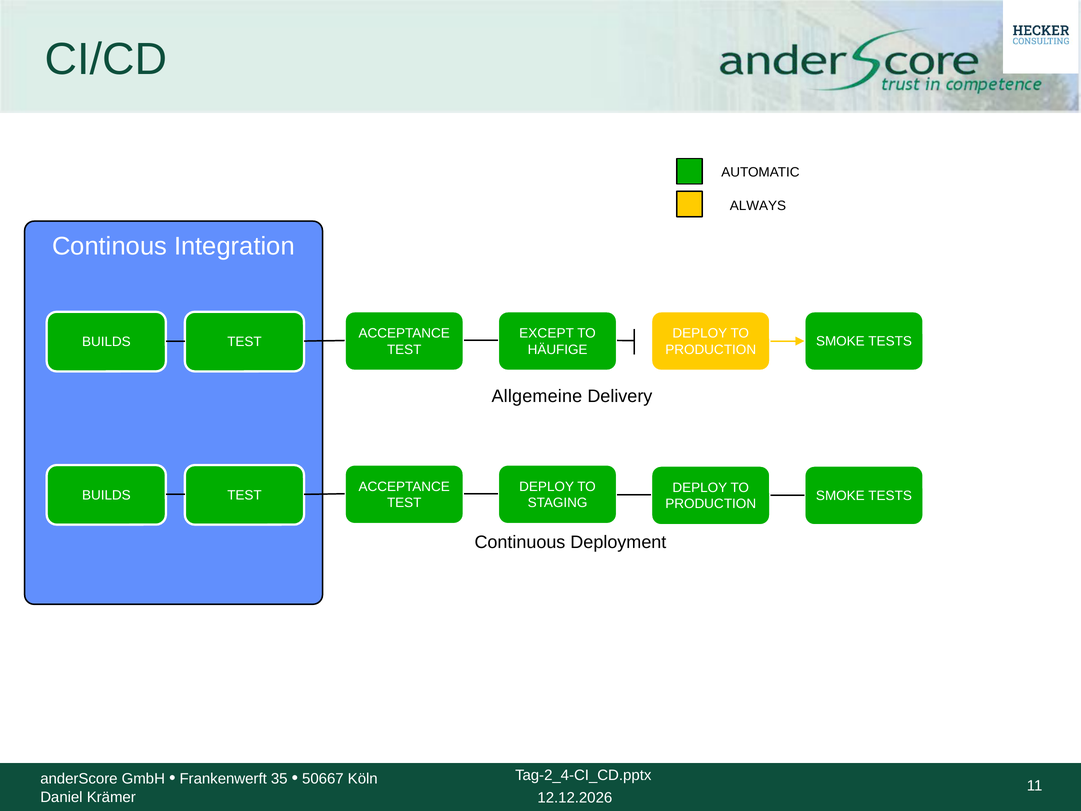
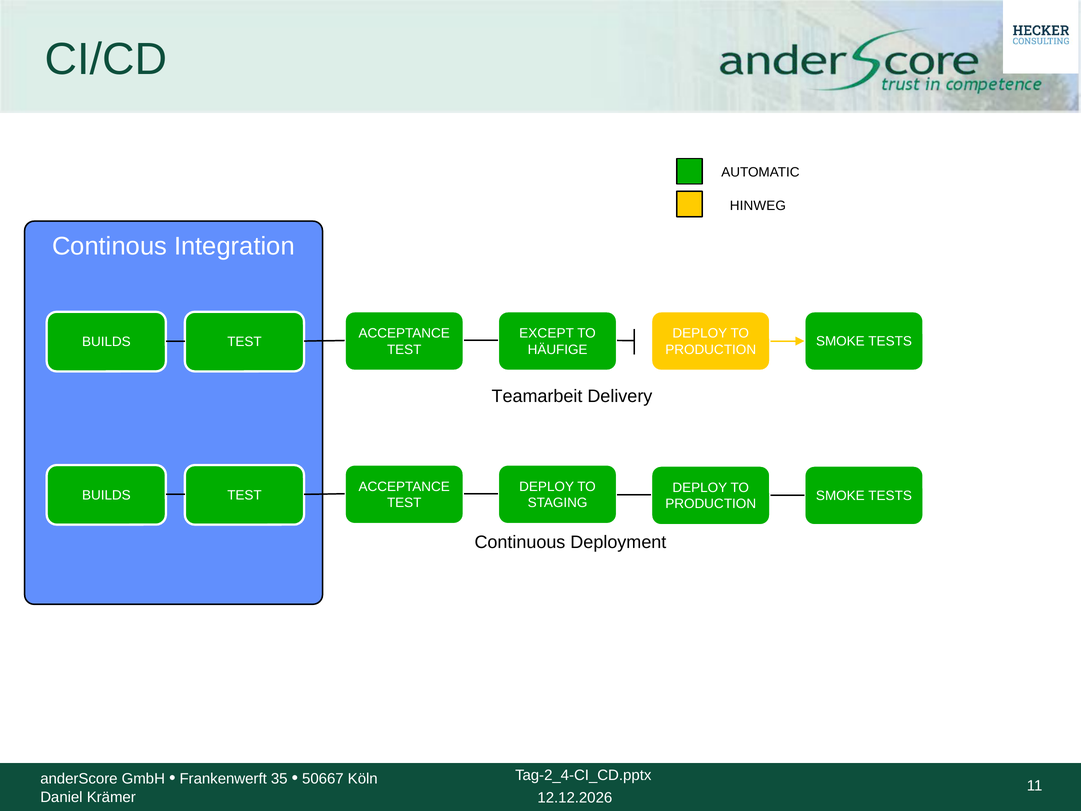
ALWAYS: ALWAYS -> HINWEG
Allgemeine: Allgemeine -> Teamarbeit
